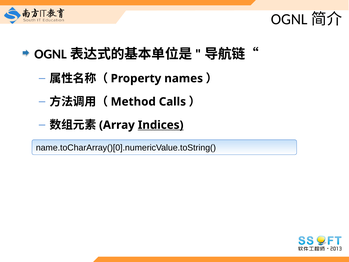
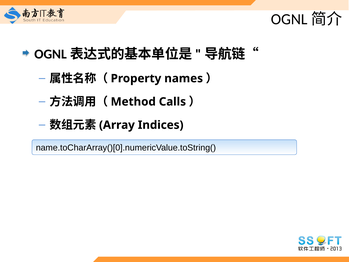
Indices underline: present -> none
